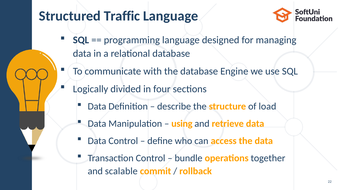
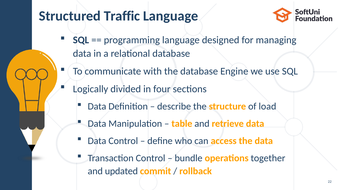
using: using -> table
scalable: scalable -> updated
